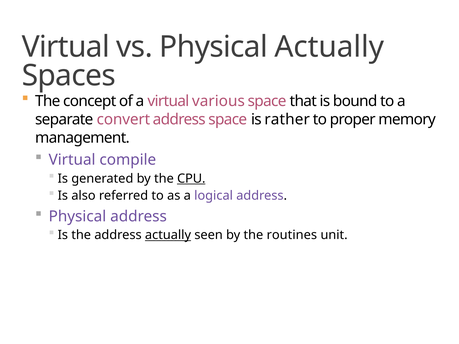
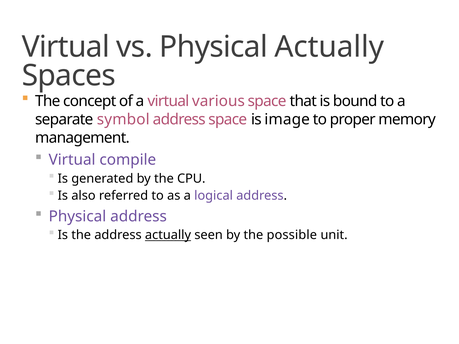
convert: convert -> symbol
rather: rather -> image
CPU underline: present -> none
routines: routines -> possible
